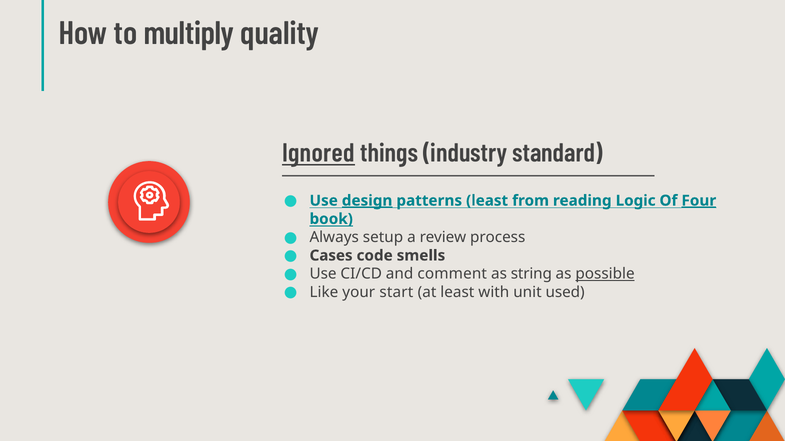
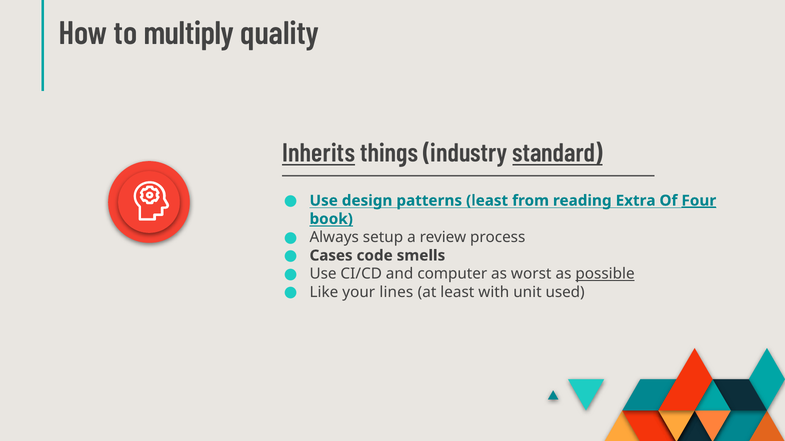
Ignored: Ignored -> Inherits
standard underline: none -> present
design underline: present -> none
Logic: Logic -> Extra
comment: comment -> computer
string: string -> worst
start: start -> lines
